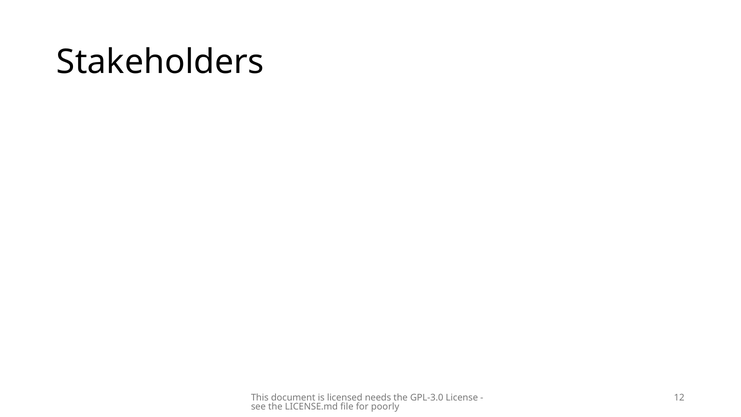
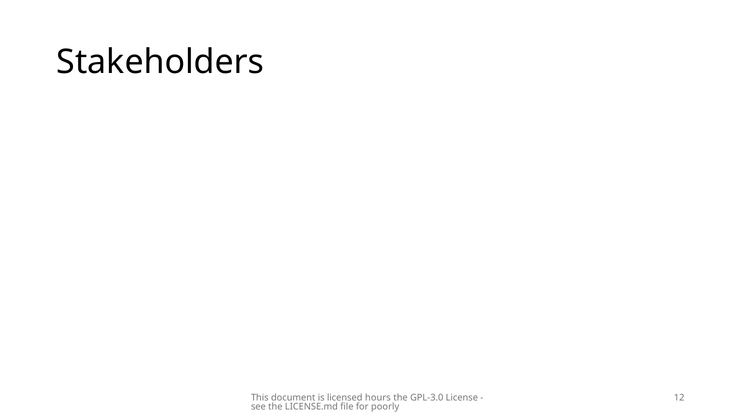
needs: needs -> hours
